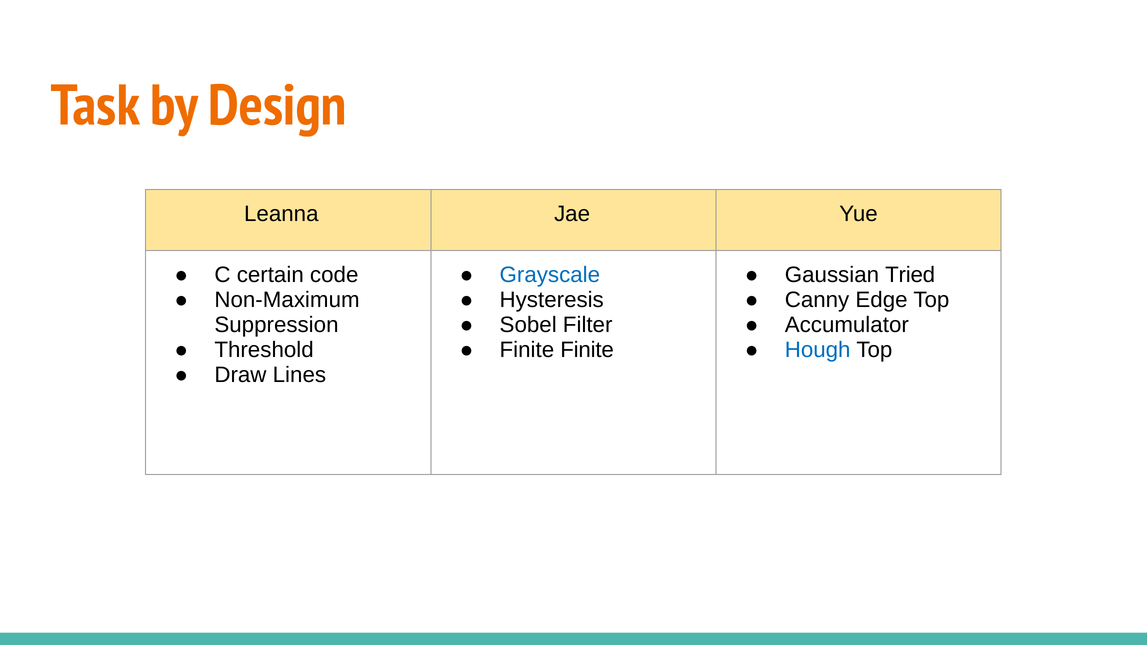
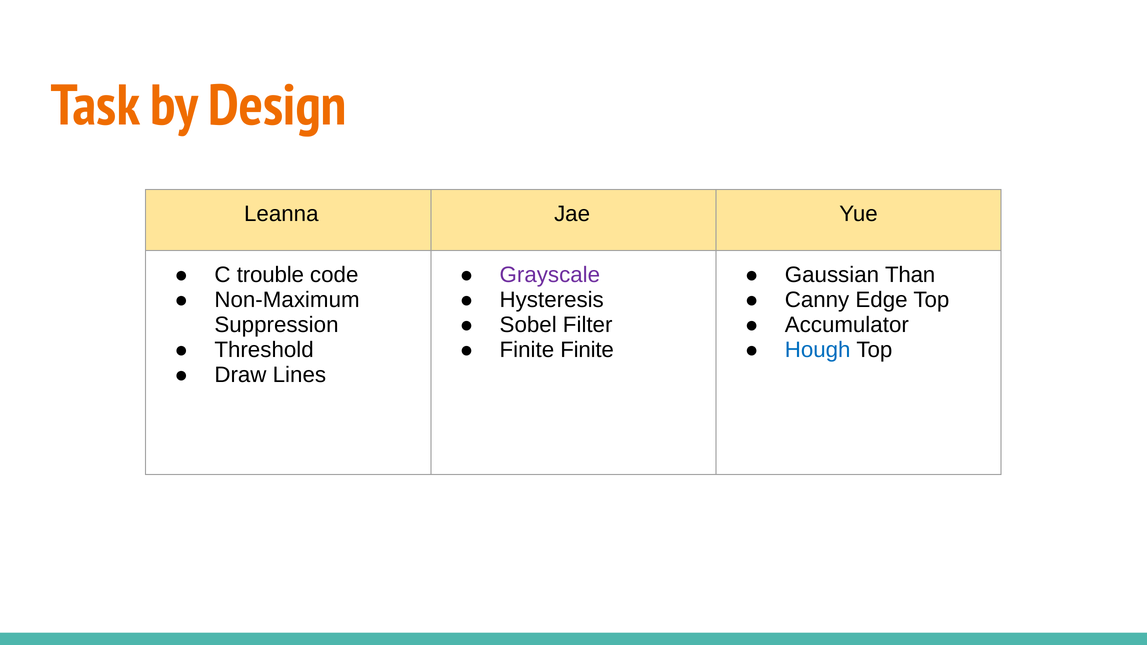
certain: certain -> trouble
Grayscale colour: blue -> purple
Tried: Tried -> Than
